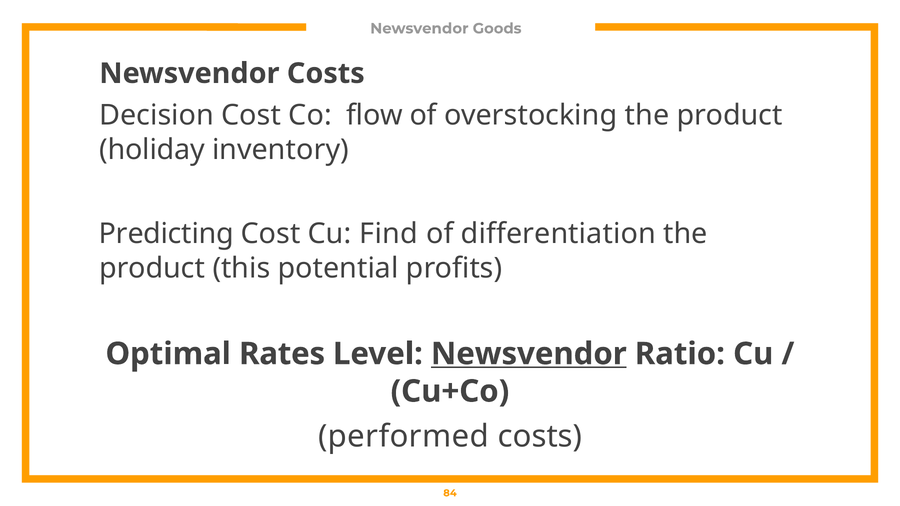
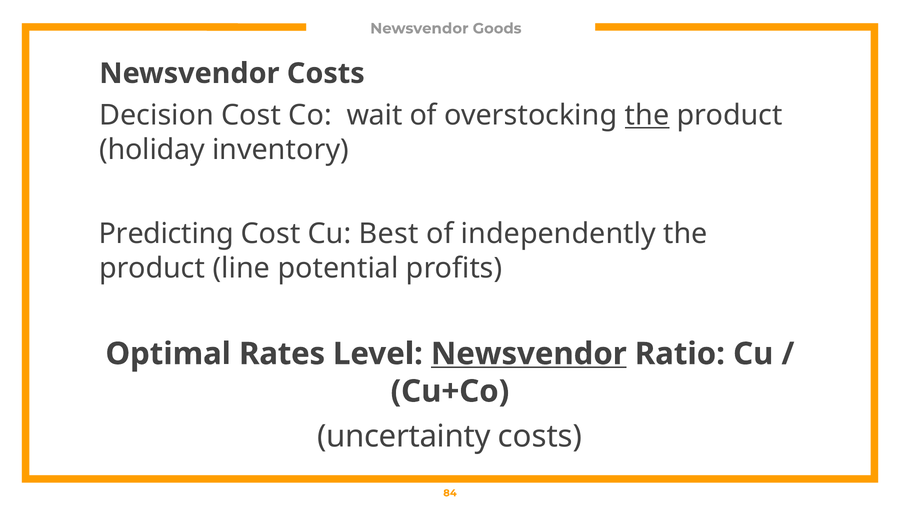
flow: flow -> wait
the at (647, 115) underline: none -> present
Find: Find -> Best
differentiation: differentiation -> independently
this: this -> line
performed: performed -> uncertainty
